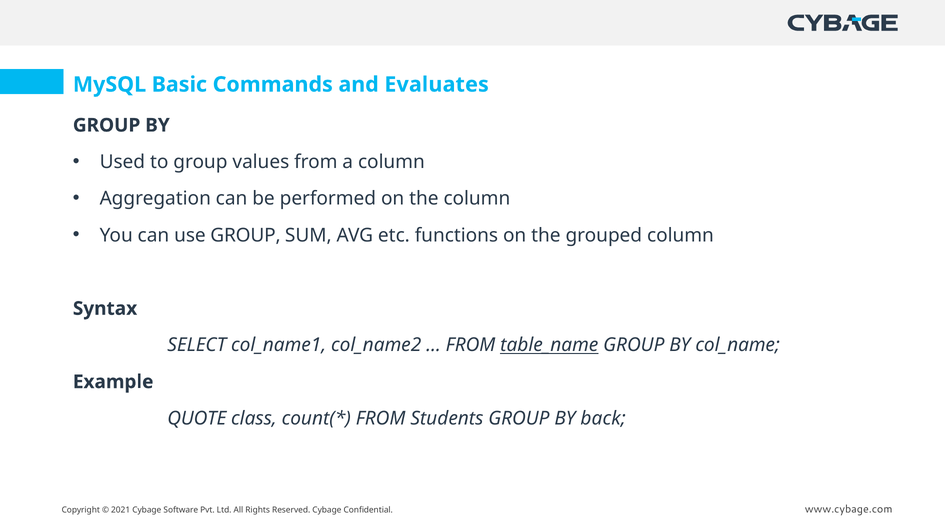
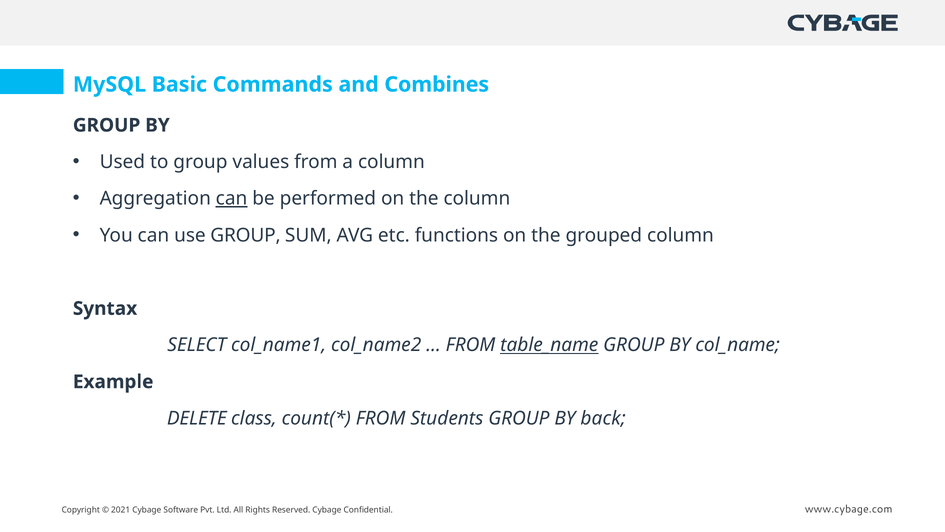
Evaluates: Evaluates -> Combines
can at (232, 199) underline: none -> present
QUOTE: QUOTE -> DELETE
